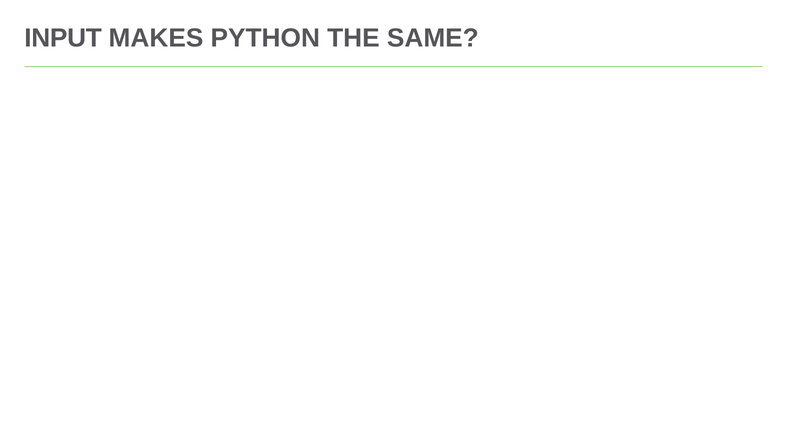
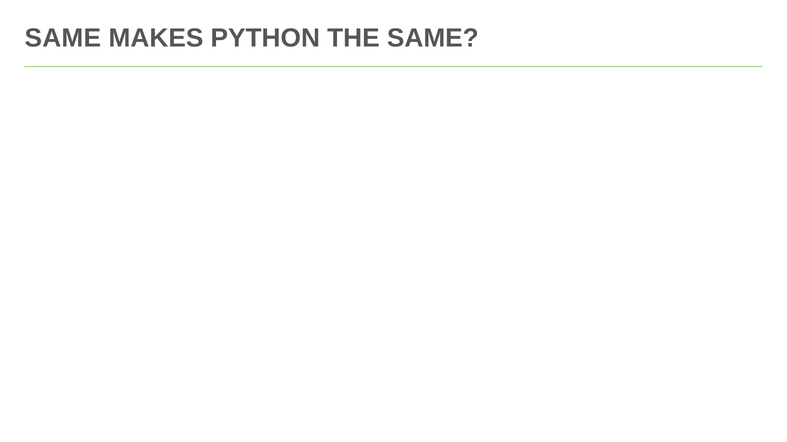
INPUT at (63, 38): INPUT -> SAME
